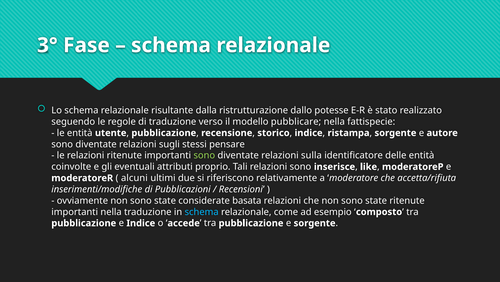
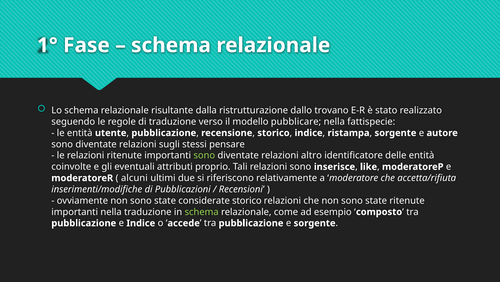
3°: 3° -> 1°
potesse: potesse -> trovano
sulla: sulla -> altro
considerate basata: basata -> storico
schema at (202, 211) colour: light blue -> light green
